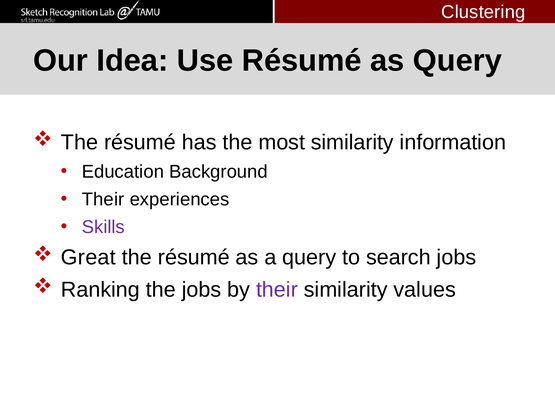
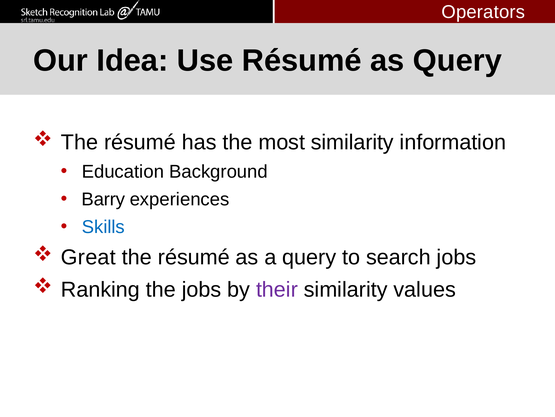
Clustering: Clustering -> Operators
Their at (103, 199): Their -> Barry
Skills colour: purple -> blue
